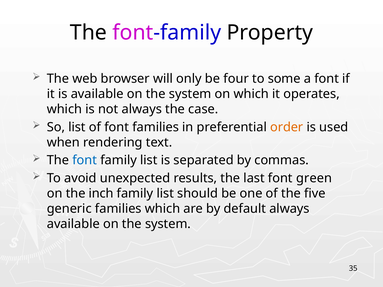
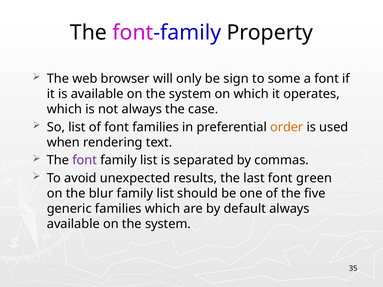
four: four -> sign
font at (85, 160) colour: blue -> purple
inch: inch -> blur
